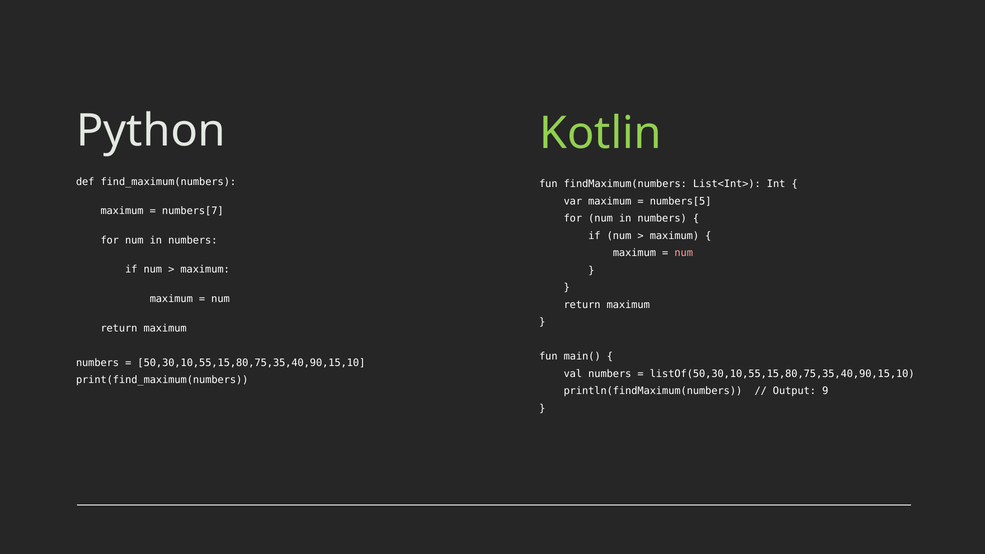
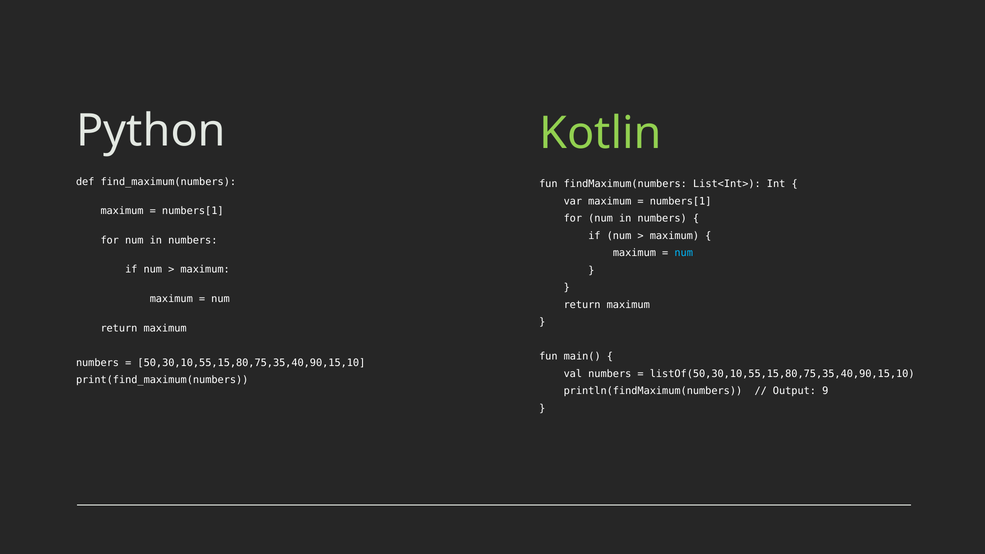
numbers[5 at (681, 201): numbers[5 -> numbers[1
numbers[7 at (193, 211): numbers[7 -> numbers[1
num at (684, 253) colour: pink -> light blue
